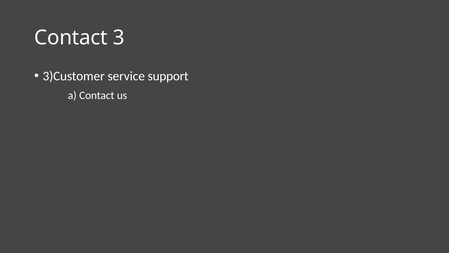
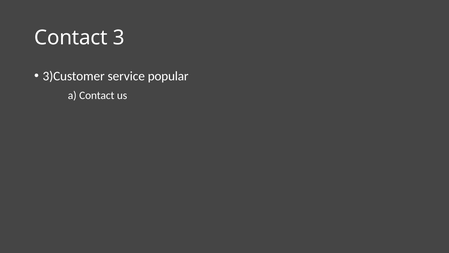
support: support -> popular
